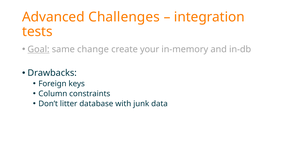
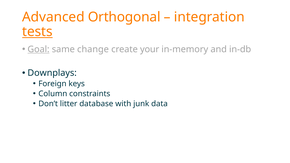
Challenges: Challenges -> Orthogonal
tests underline: none -> present
Drawbacks: Drawbacks -> Downplays
